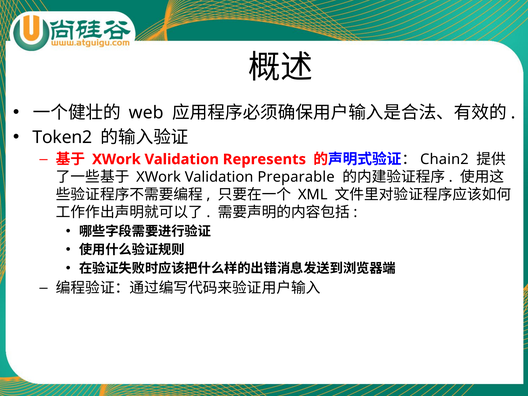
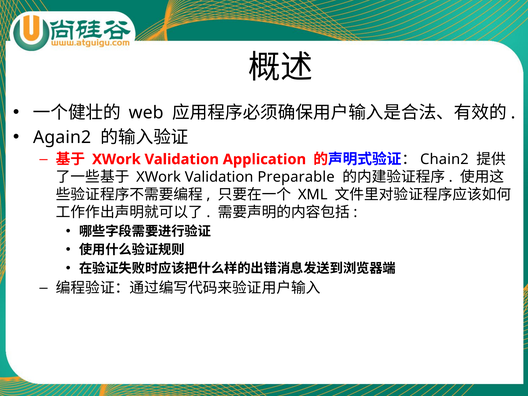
Token2: Token2 -> Again2
Represents: Represents -> Application
